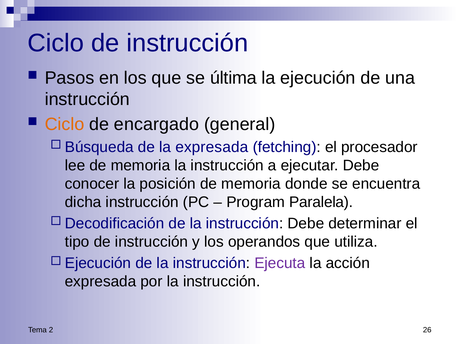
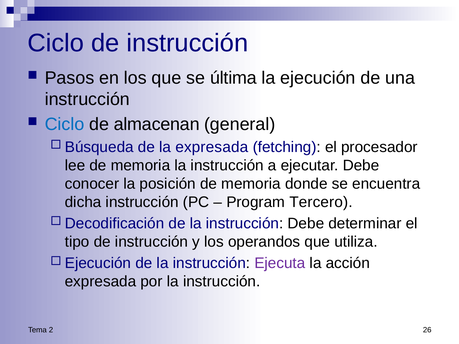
Ciclo at (65, 124) colour: orange -> blue
encargado: encargado -> almacenan
Paralela: Paralela -> Tercero
